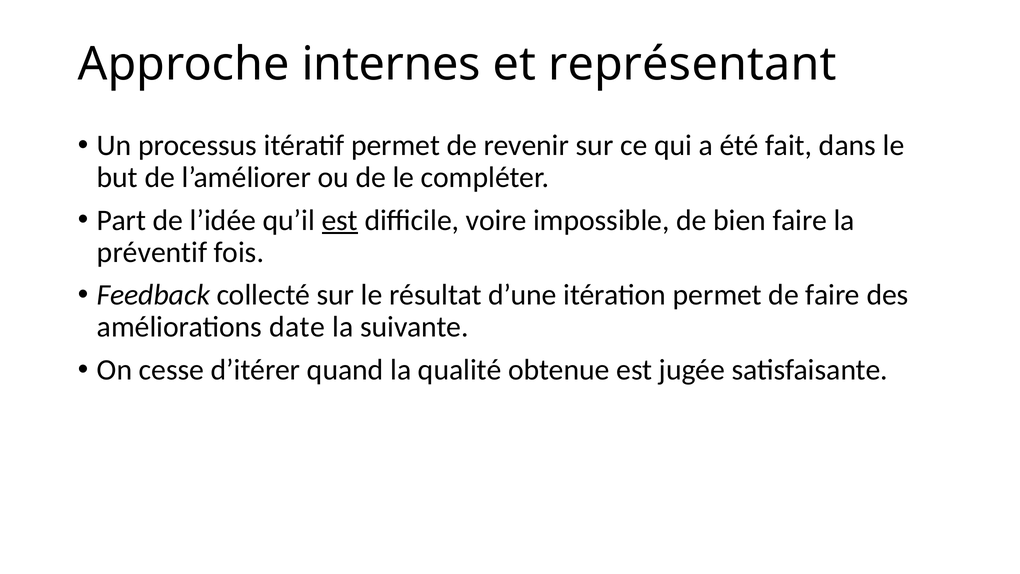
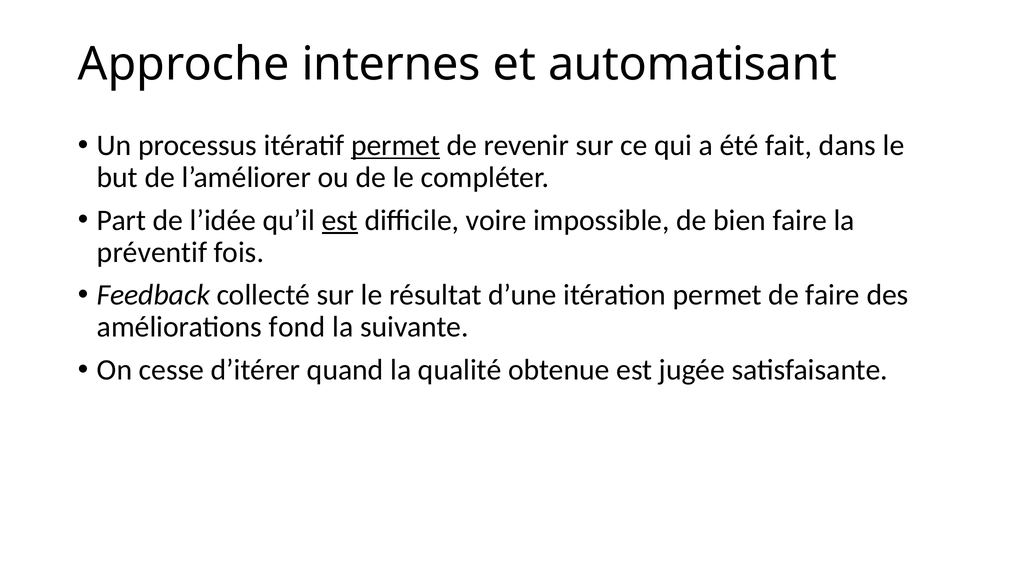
représentant: représentant -> automatisant
permet at (396, 145) underline: none -> present
date: date -> fond
